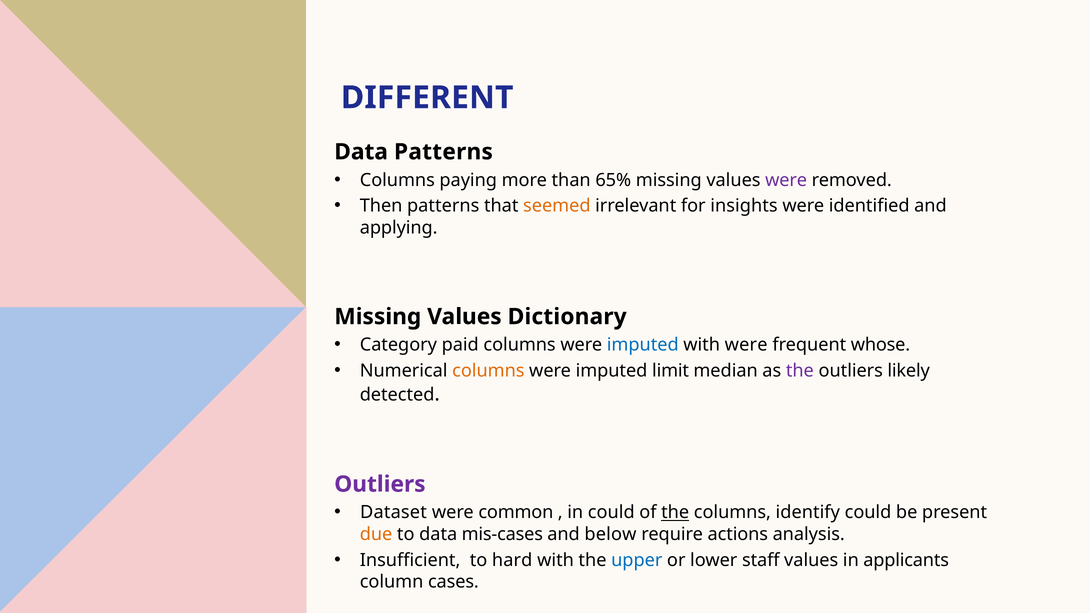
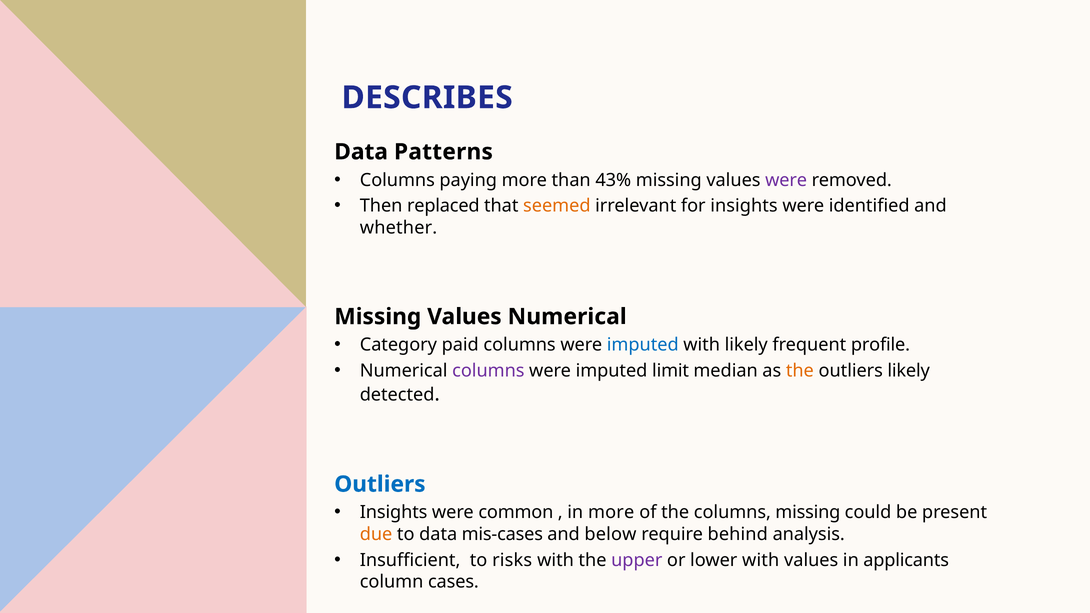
DIFFERENT: DIFFERENT -> DESCRIBES
65%: 65% -> 43%
Then patterns: patterns -> replaced
applying: applying -> whether
Values Dictionary: Dictionary -> Numerical
with were: were -> likely
whose: whose -> profile
columns at (488, 371) colour: orange -> purple
the at (800, 371) colour: purple -> orange
Outliers at (380, 484) colour: purple -> blue
Dataset at (393, 513): Dataset -> Insights
in could: could -> more
the at (675, 513) underline: present -> none
columns identify: identify -> missing
actions: actions -> behind
hard: hard -> risks
upper colour: blue -> purple
lower staff: staff -> with
